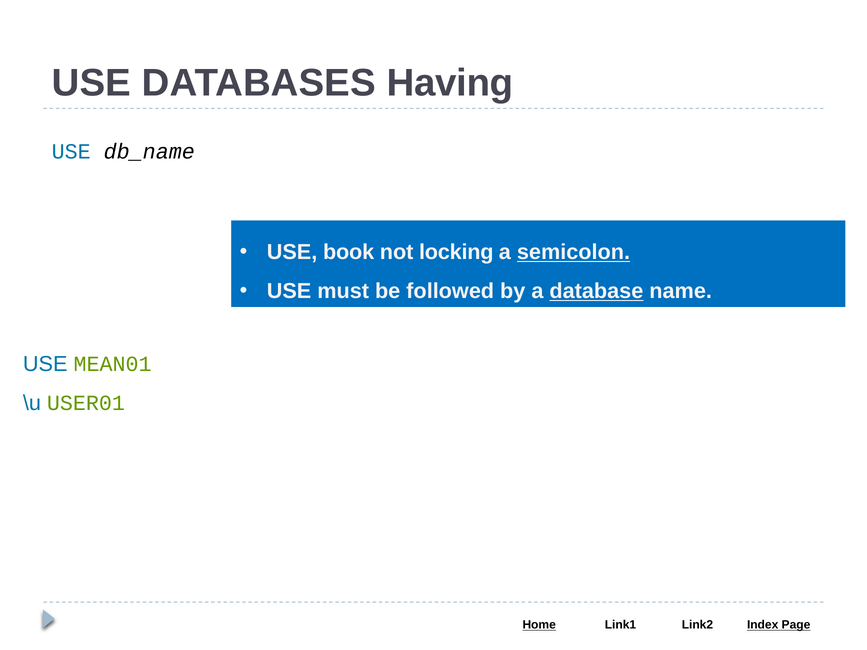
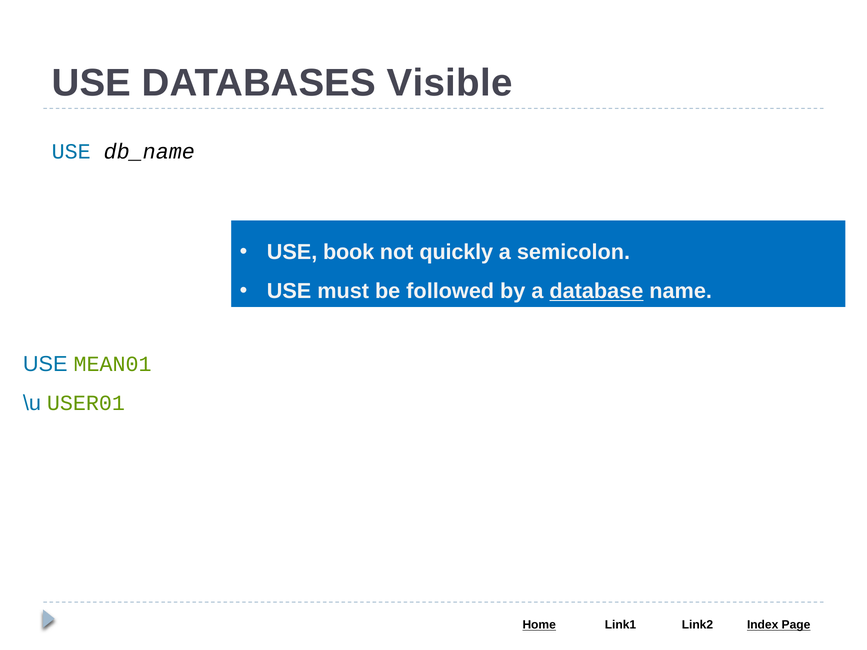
Having: Having -> Visible
locking: locking -> quickly
semicolon underline: present -> none
